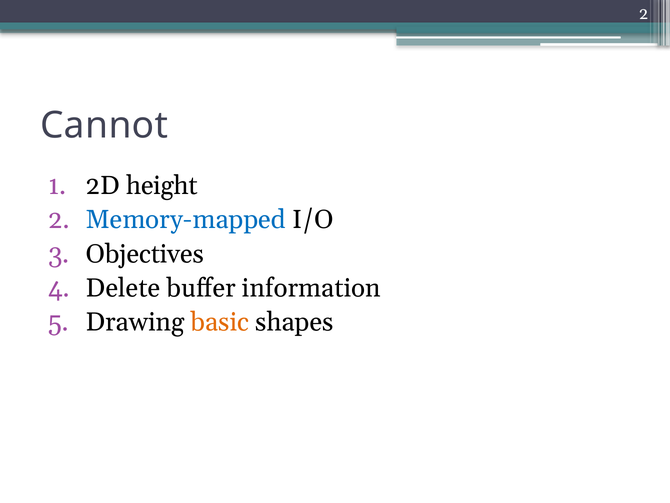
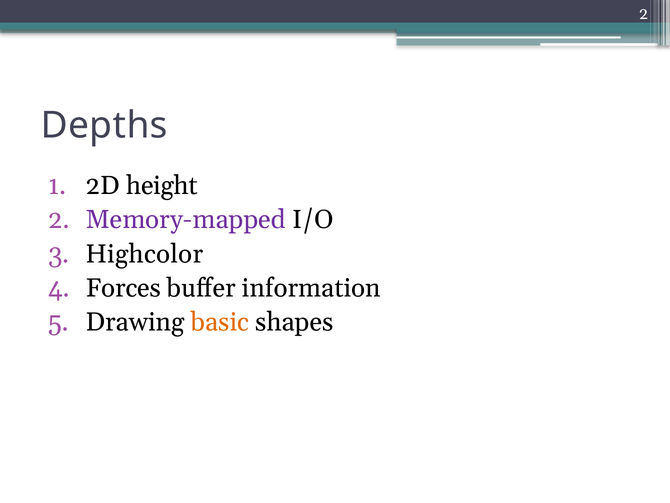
Cannot: Cannot -> Depths
Memory-mapped colour: blue -> purple
Objectives: Objectives -> Highcolor
Delete: Delete -> Forces
